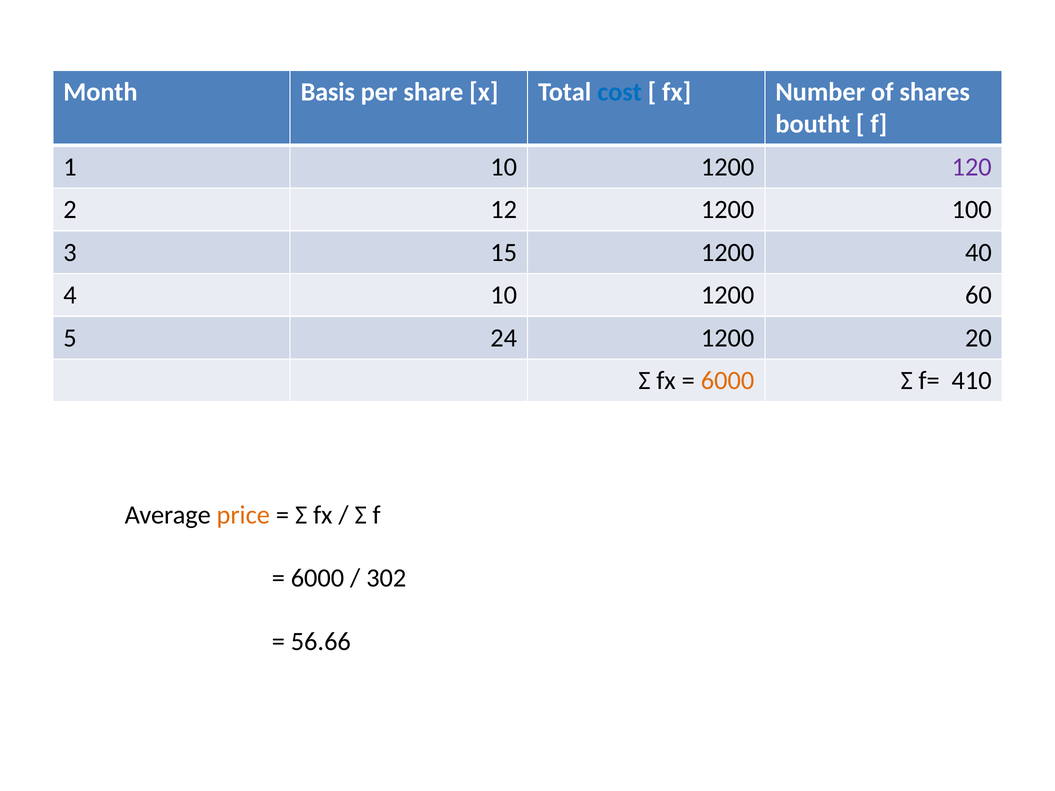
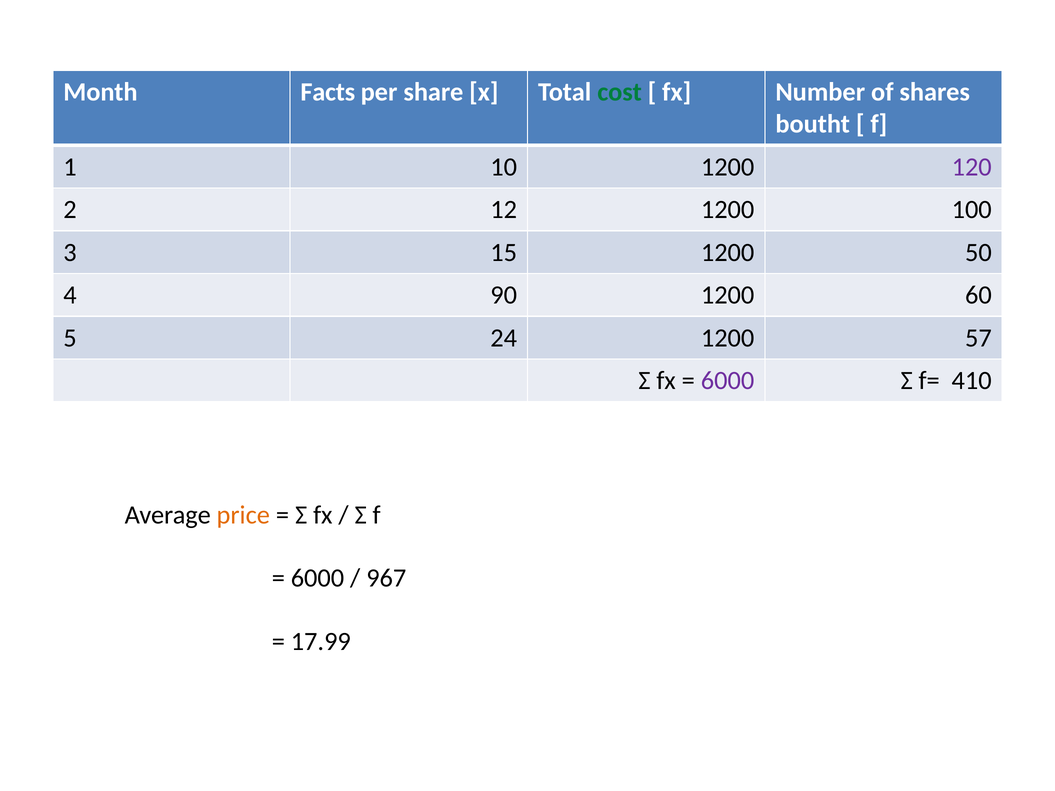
Basis: Basis -> Facts
cost colour: blue -> green
40: 40 -> 50
4 10: 10 -> 90
20: 20 -> 57
6000 at (728, 381) colour: orange -> purple
302: 302 -> 967
56.66: 56.66 -> 17.99
